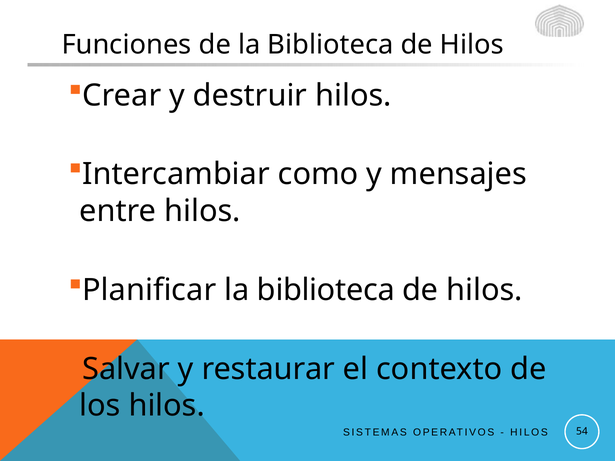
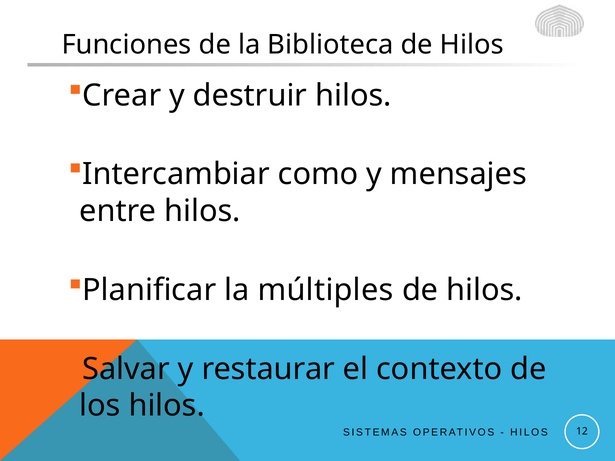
Planificar la biblioteca: biblioteca -> múltiples
54: 54 -> 12
